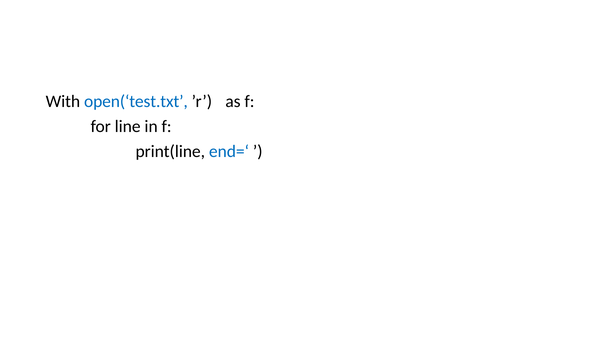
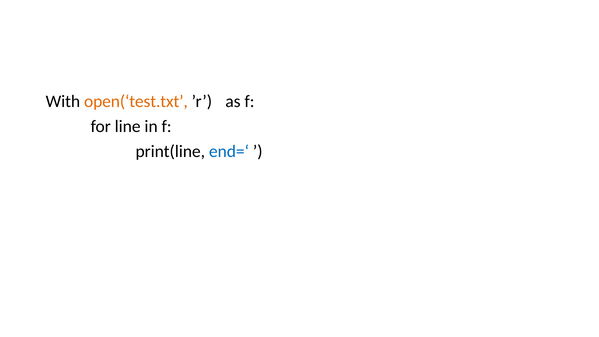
open(‘test.txt colour: blue -> orange
